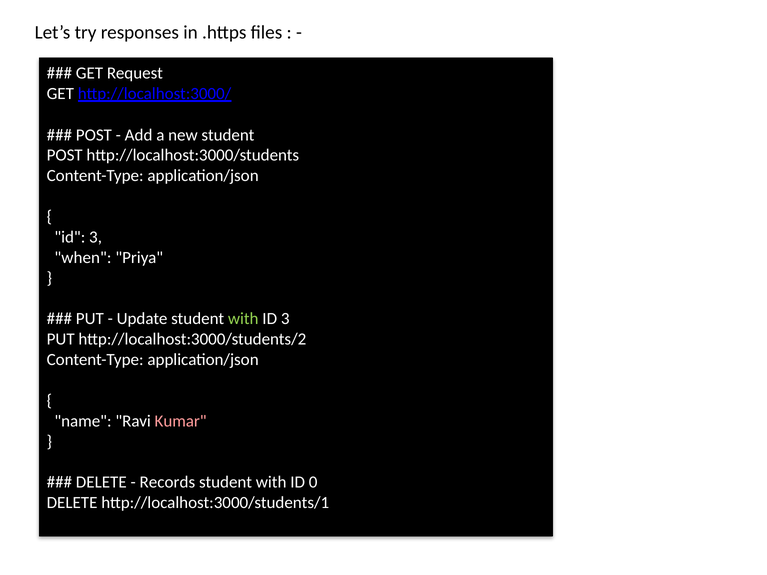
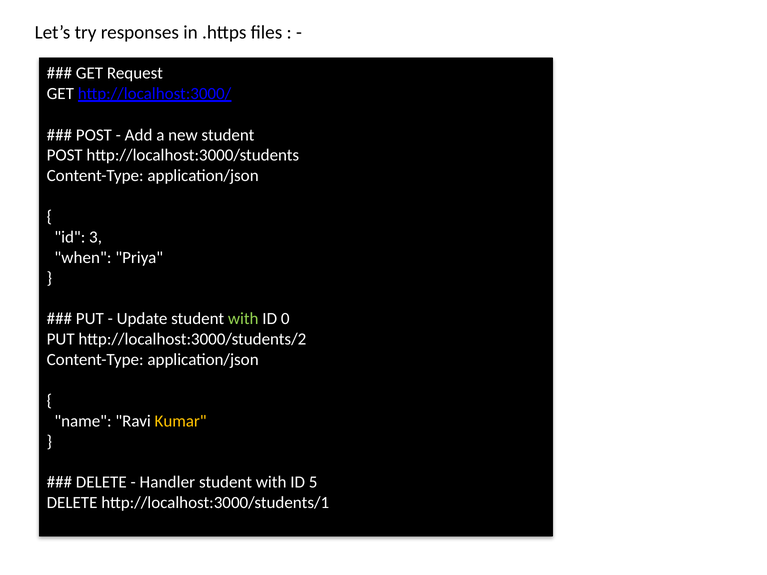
3 at (285, 319): 3 -> 0
Kumar colour: pink -> yellow
Records: Records -> Handler
0: 0 -> 5
